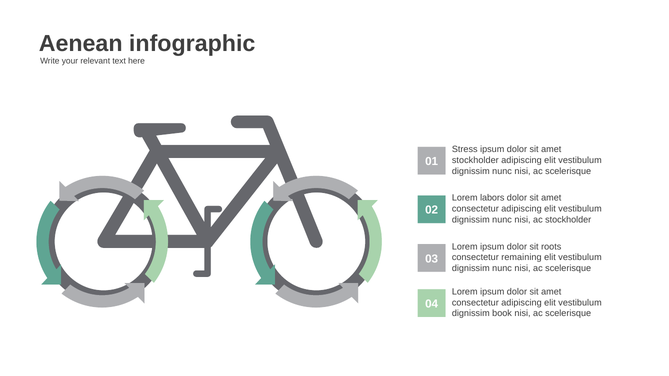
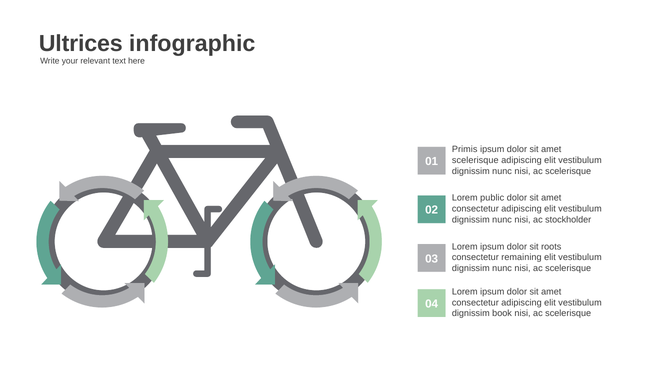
Aenean: Aenean -> Ultrices
Stress: Stress -> Primis
stockholder at (475, 160): stockholder -> scelerisque
labors: labors -> public
